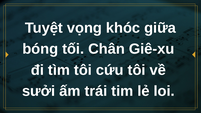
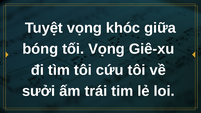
tối Chân: Chân -> Vọng
